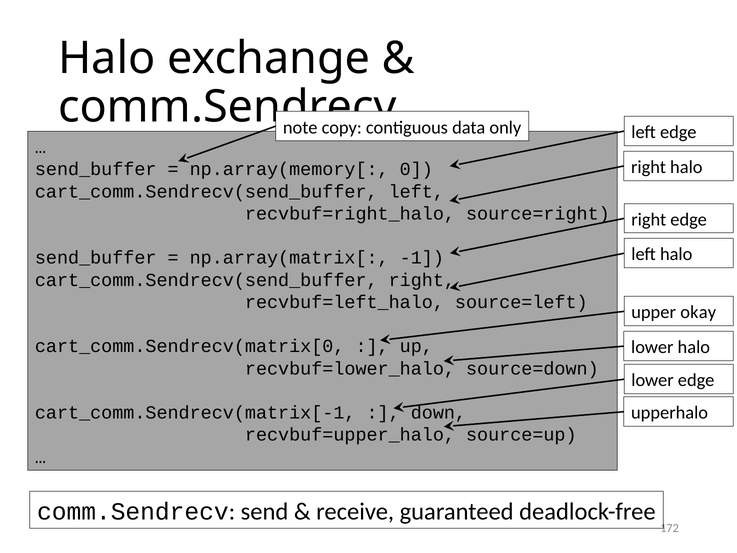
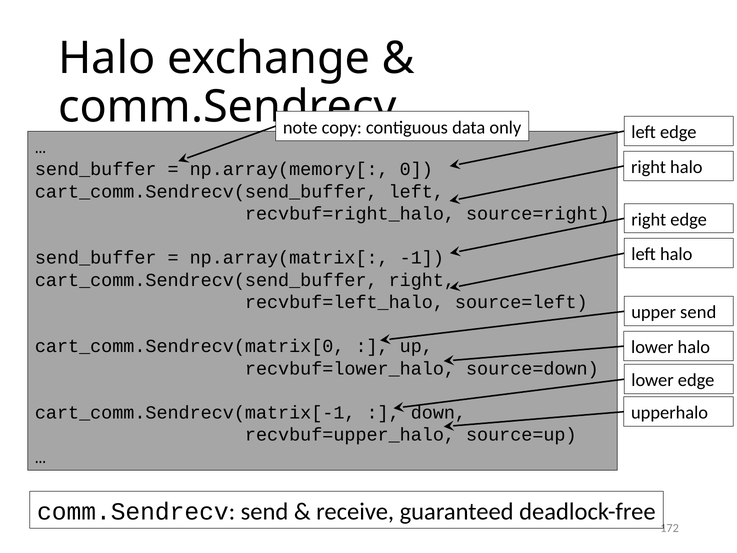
upper okay: okay -> send
